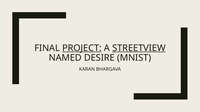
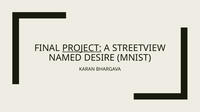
STREETVIEW underline: present -> none
